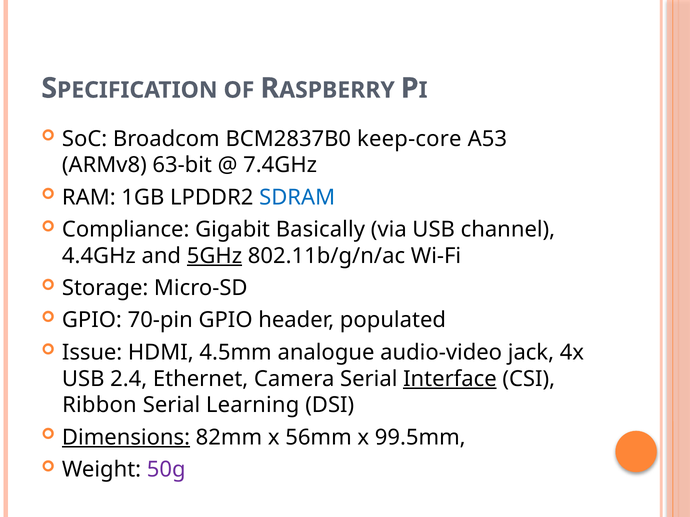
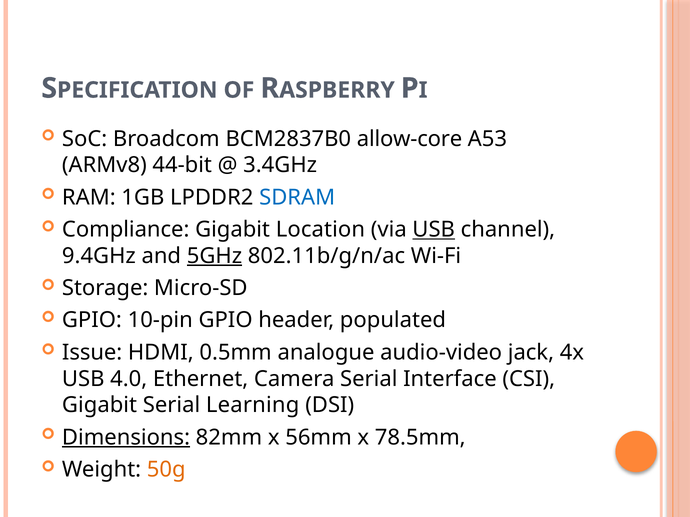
keep-core: keep-core -> allow-core
63-bit: 63-bit -> 44-bit
7.4GHz: 7.4GHz -> 3.4GHz
Basically: Basically -> Location
USB at (434, 230) underline: none -> present
4.4GHz: 4.4GHz -> 9.4GHz
70-pin: 70-pin -> 10-pin
4.5mm: 4.5mm -> 0.5mm
2.4: 2.4 -> 4.0
Interface underline: present -> none
Ribbon at (99, 406): Ribbon -> Gigabit
99.5mm: 99.5mm -> 78.5mm
50g colour: purple -> orange
